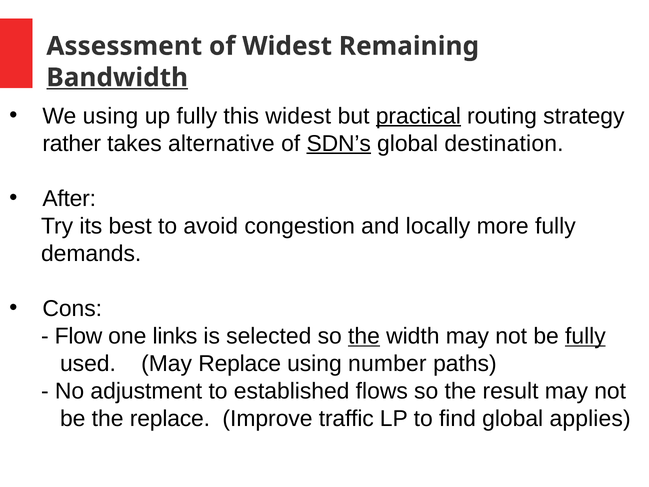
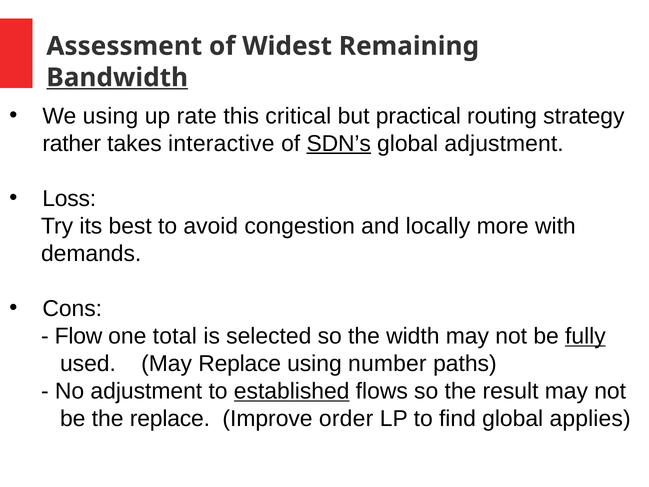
up fully: fully -> rate
this widest: widest -> critical
practical underline: present -> none
alternative: alternative -> interactive
global destination: destination -> adjustment
After: After -> Loss
more fully: fully -> with
links: links -> total
the at (364, 336) underline: present -> none
established underline: none -> present
traffic: traffic -> order
